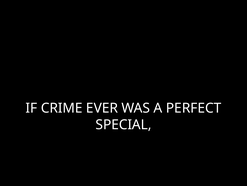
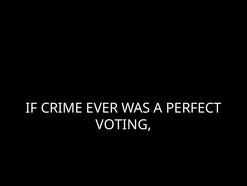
SPECIAL: SPECIAL -> VOTING
